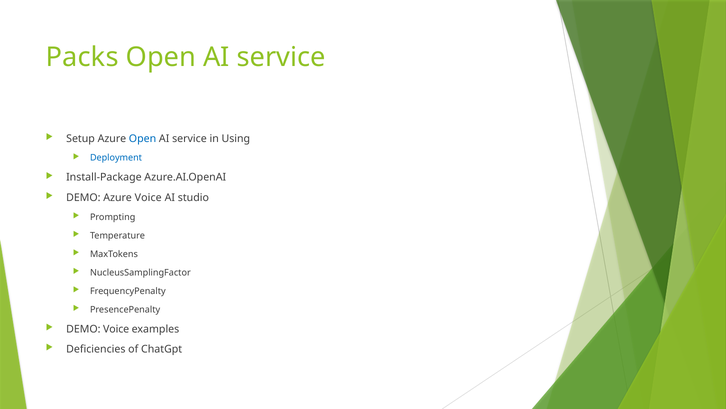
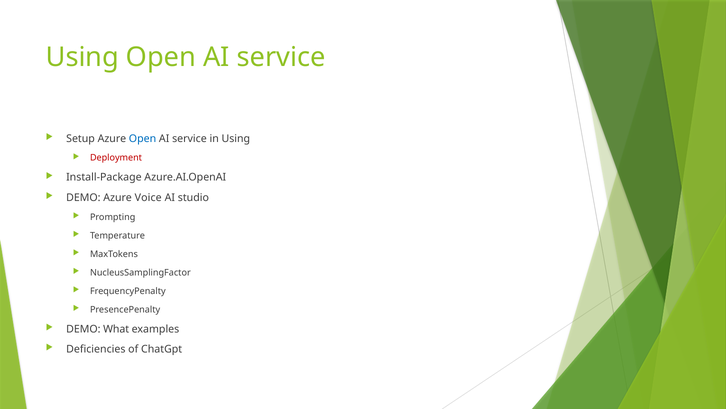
Packs at (82, 57): Packs -> Using
Deployment colour: blue -> red
DEMO Voice: Voice -> What
